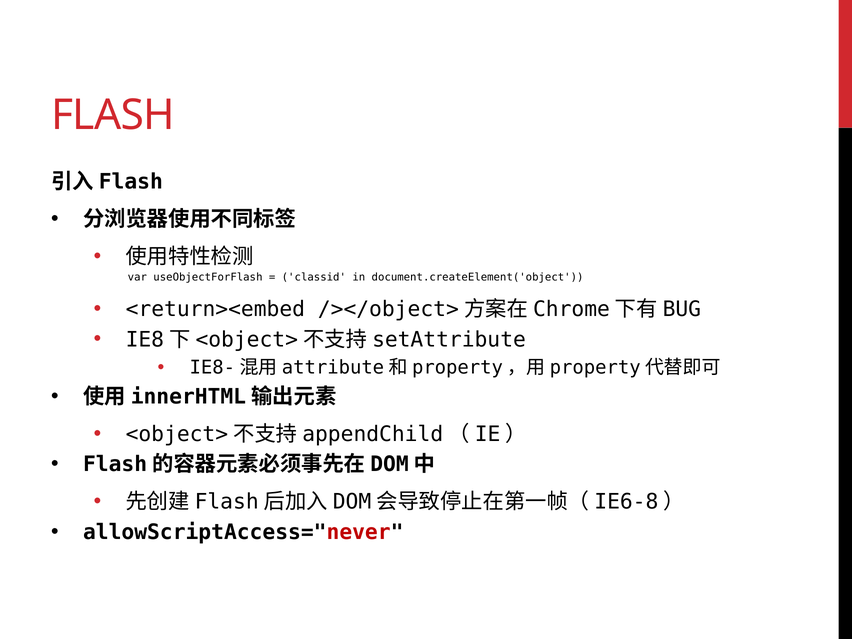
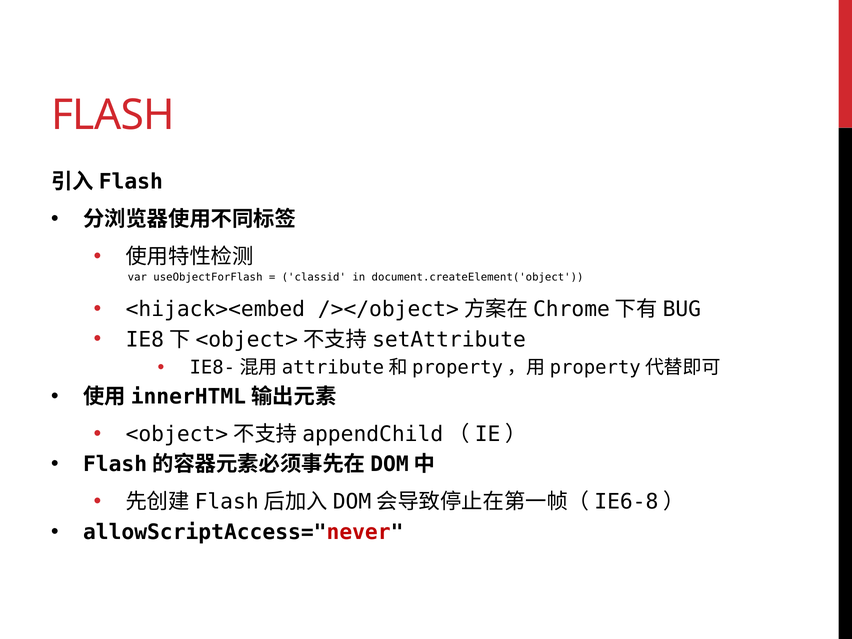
<return><embed: <return><embed -> <hijack><embed
